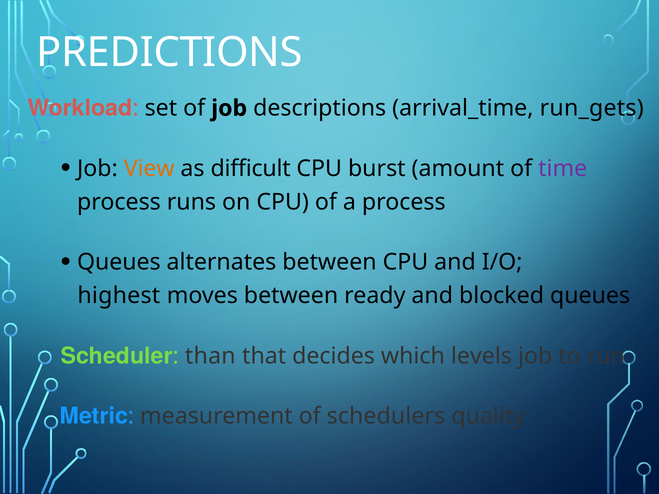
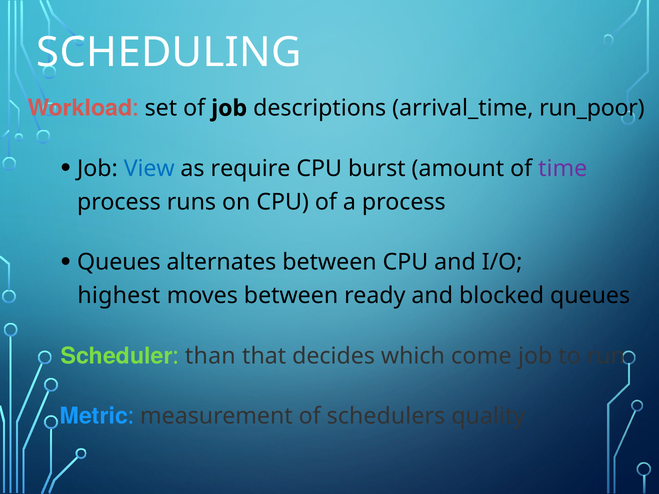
PREDICTIONS: PREDICTIONS -> SCHEDULING
run_gets: run_gets -> run_poor
View colour: orange -> blue
difficult: difficult -> require
levels: levels -> come
